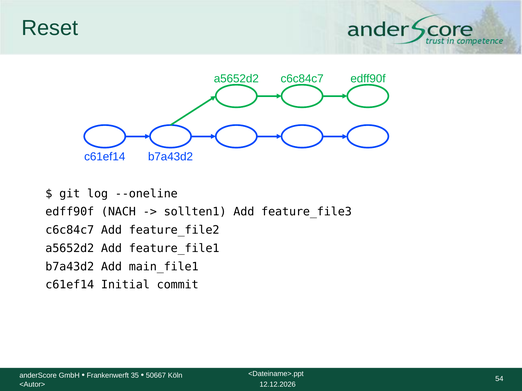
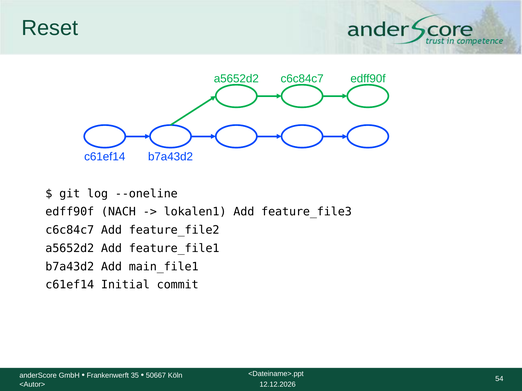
sollten1: sollten1 -> lokalen1
